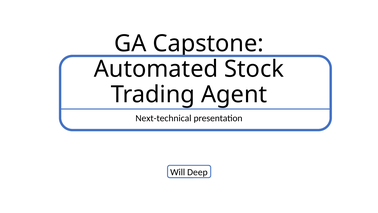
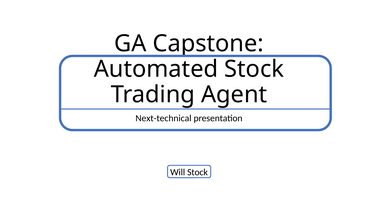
Will Deep: Deep -> Stock
